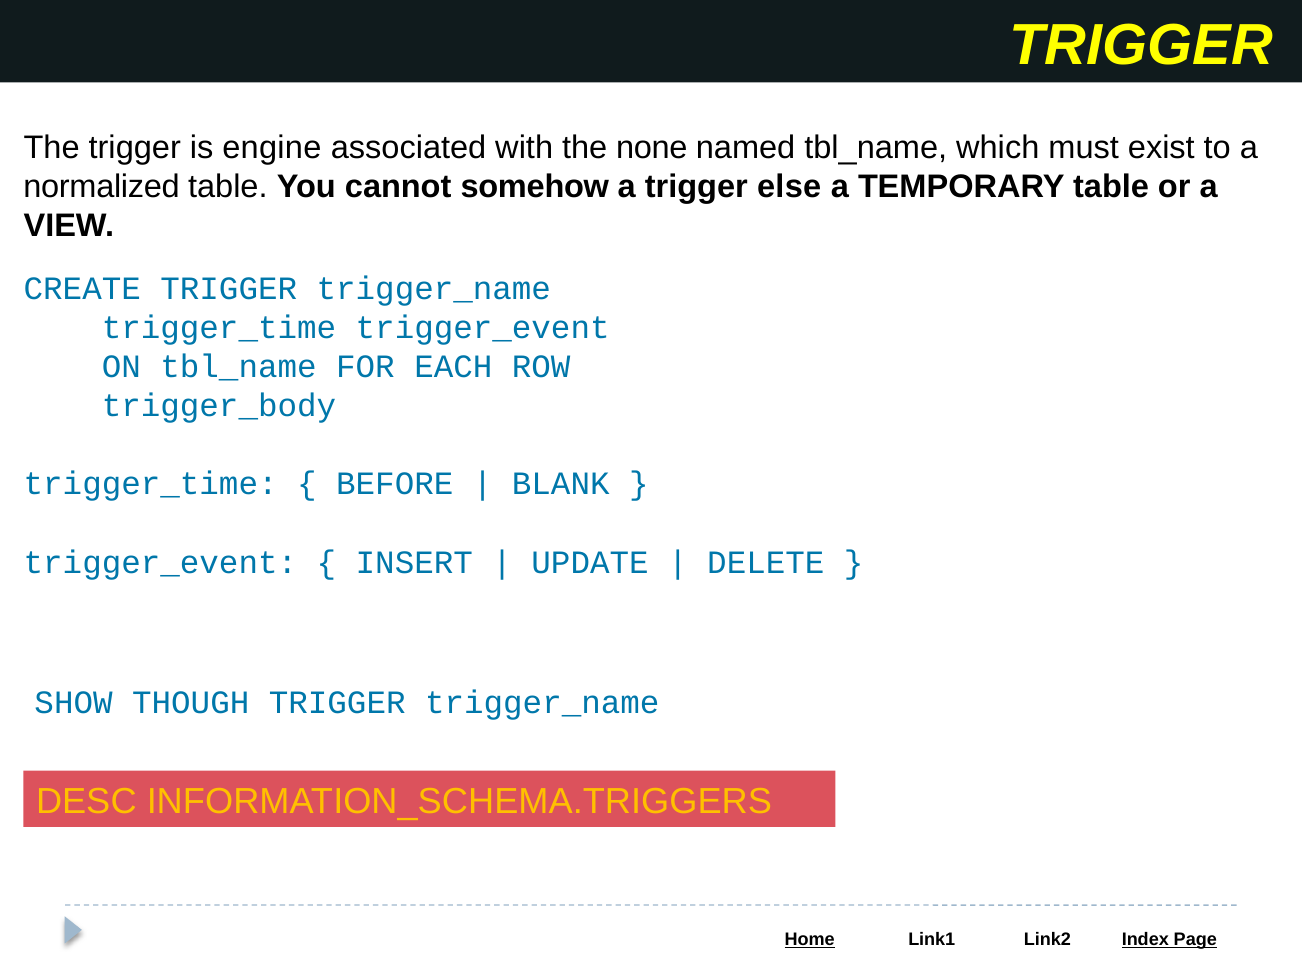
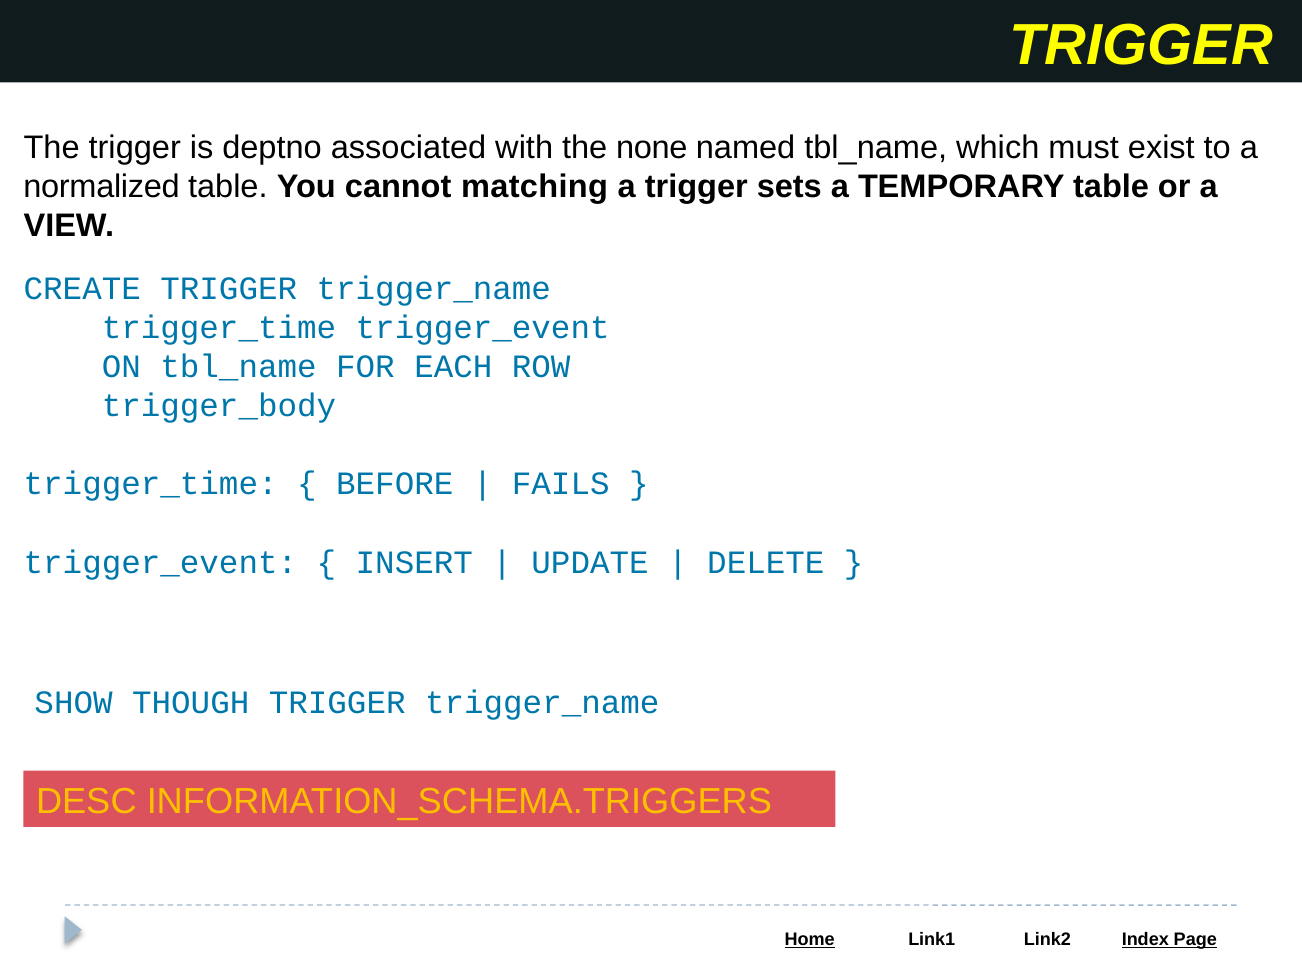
engine: engine -> deptno
somehow: somehow -> matching
else: else -> sets
BLANK: BLANK -> FAILS
